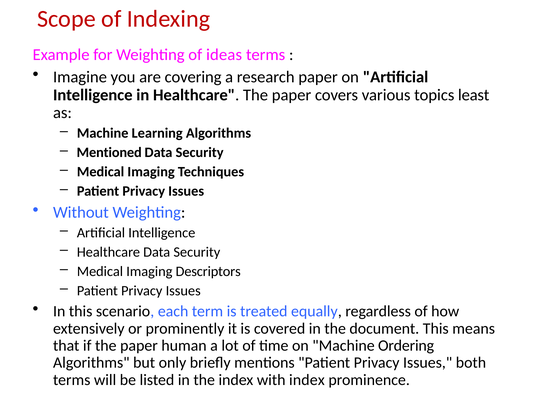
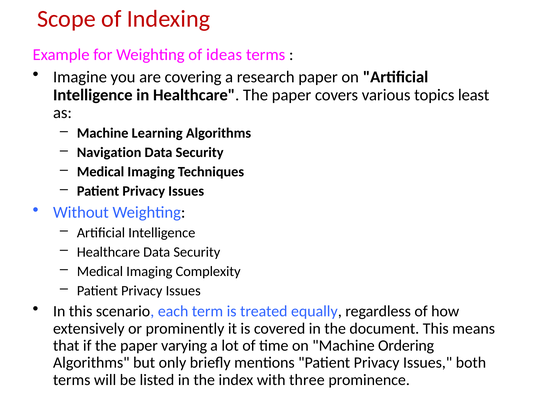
Mentioned: Mentioned -> Navigation
Descriptors: Descriptors -> Complexity
human: human -> varying
with index: index -> three
